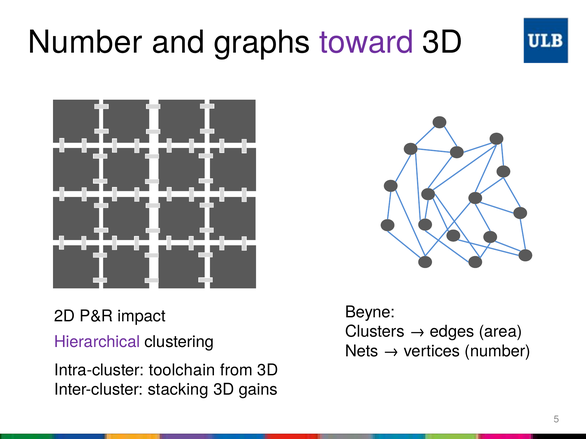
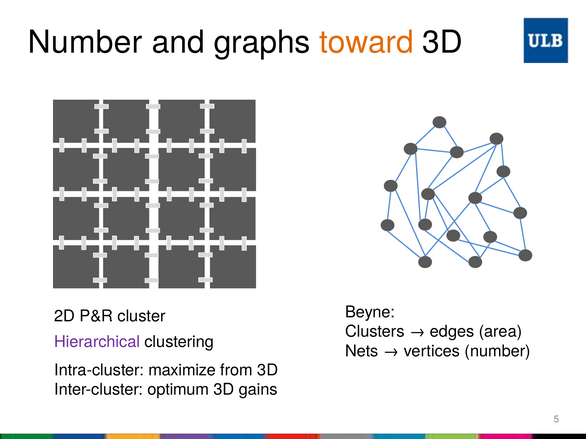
toward colour: purple -> orange
impact: impact -> cluster
toolchain: toolchain -> maximize
stacking: stacking -> optimum
